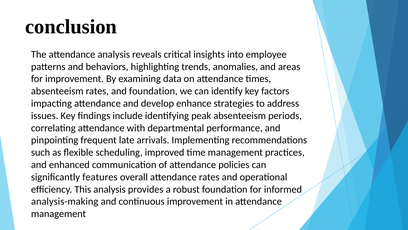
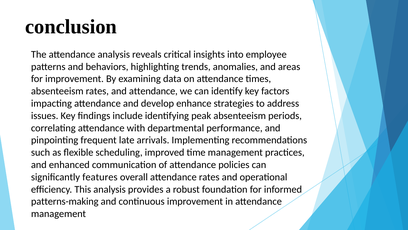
and foundation: foundation -> attendance
analysis-making: analysis-making -> patterns-making
